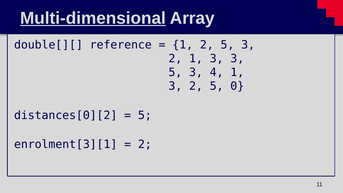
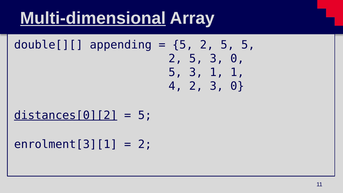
reference: reference -> appending
1 at (183, 45): 1 -> 5
2 5 3: 3 -> 5
1 at (196, 59): 1 -> 5
3 at (237, 59): 3 -> 0
3 4: 4 -> 1
3 at (175, 86): 3 -> 4
5 at (217, 86): 5 -> 3
distances[0][2 underline: none -> present
